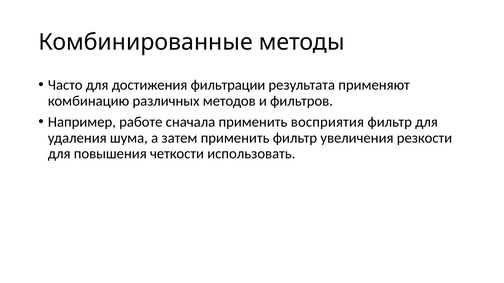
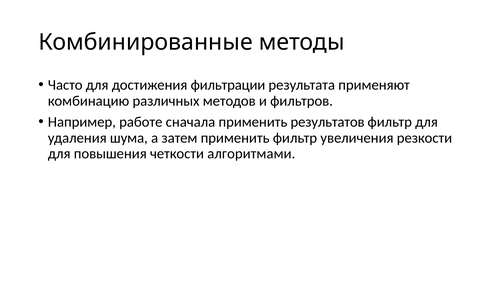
восприятия: восприятия -> результатов
использовать: использовать -> алгоритмами
